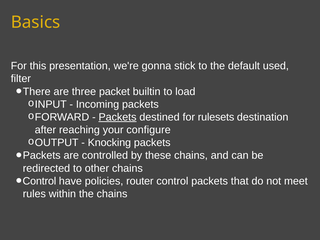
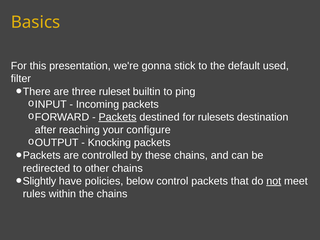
packet: packet -> ruleset
load: load -> ping
Control at (39, 181): Control -> Slightly
router: router -> below
not underline: none -> present
